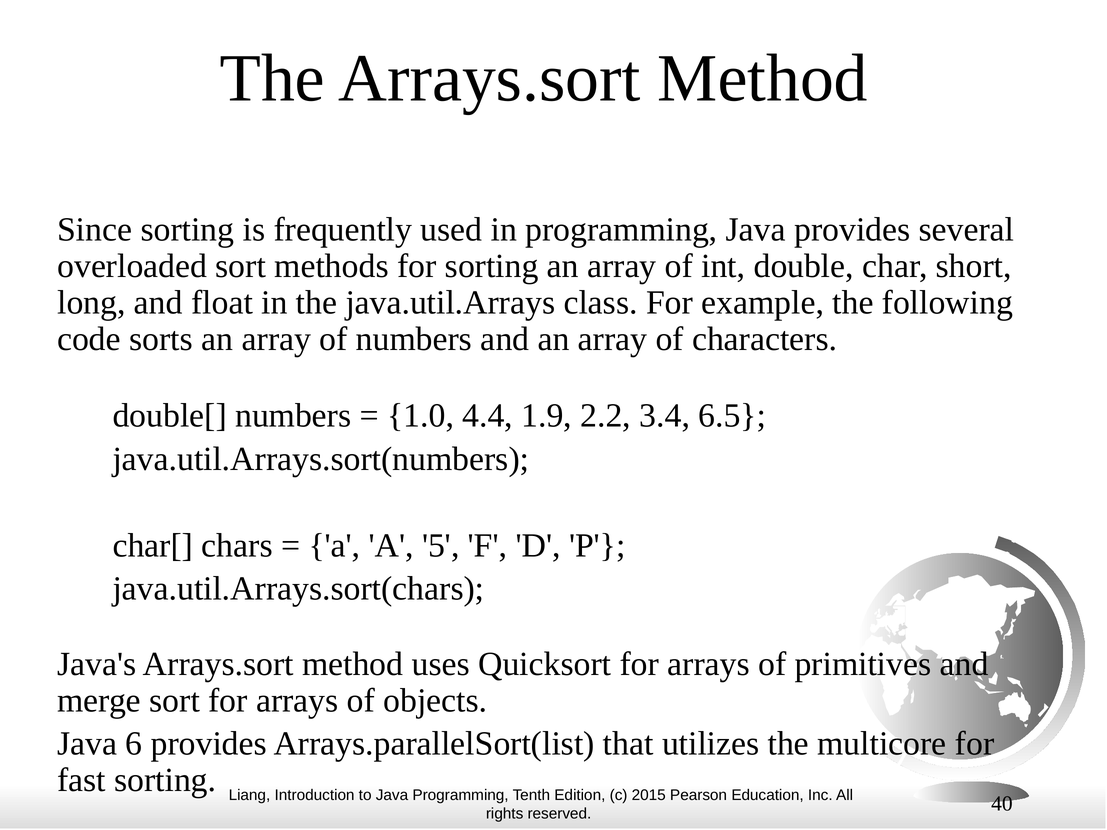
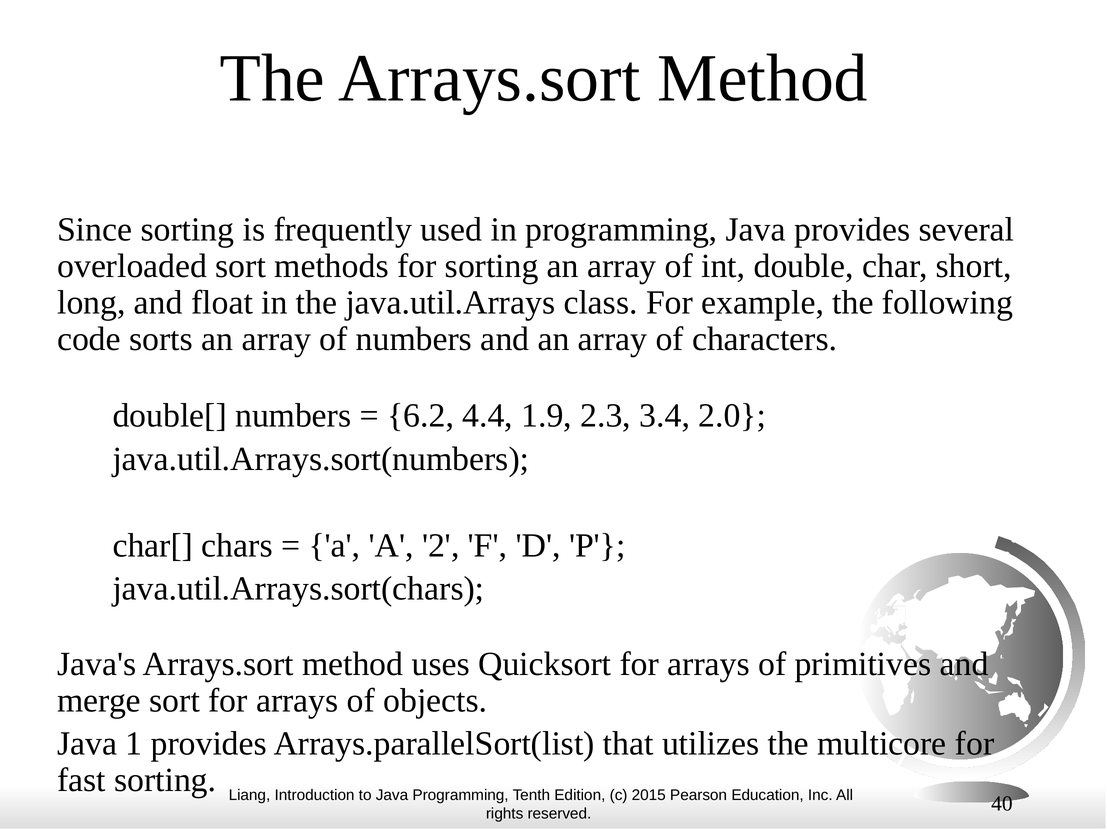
1.0: 1.0 -> 6.2
2.2: 2.2 -> 2.3
6.5: 6.5 -> 2.0
5: 5 -> 2
6: 6 -> 1
